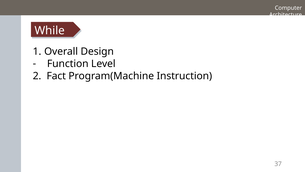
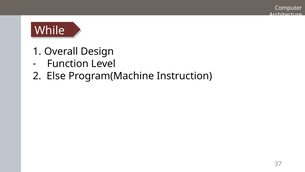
Fact: Fact -> Else
